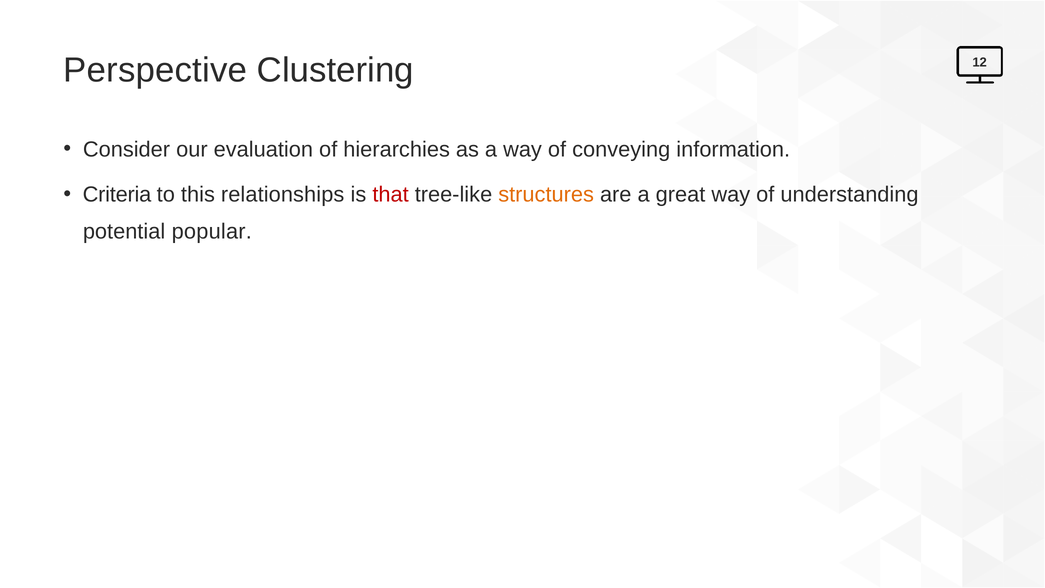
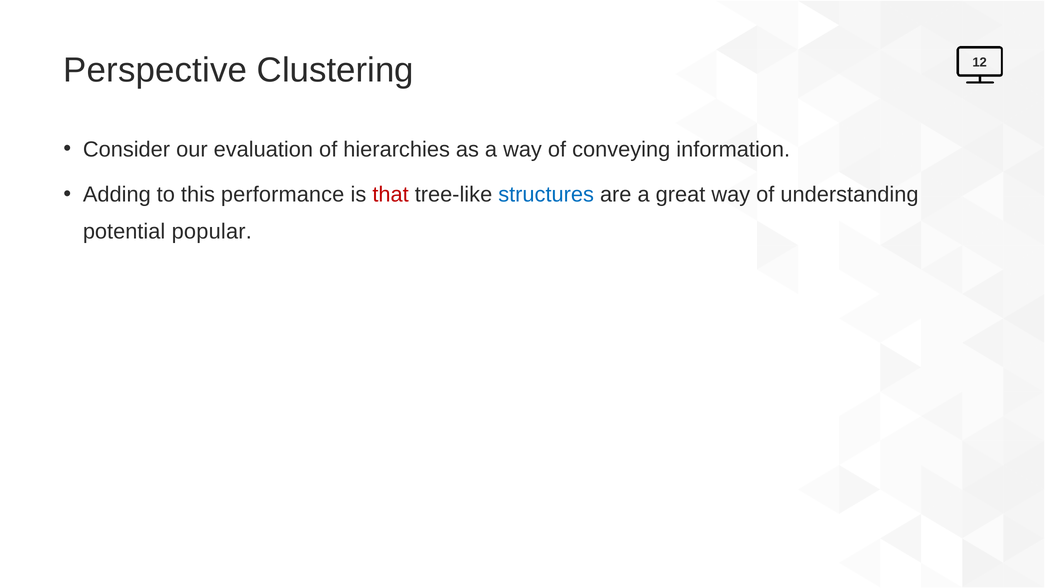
Criteria: Criteria -> Adding
relationships: relationships -> performance
structures colour: orange -> blue
